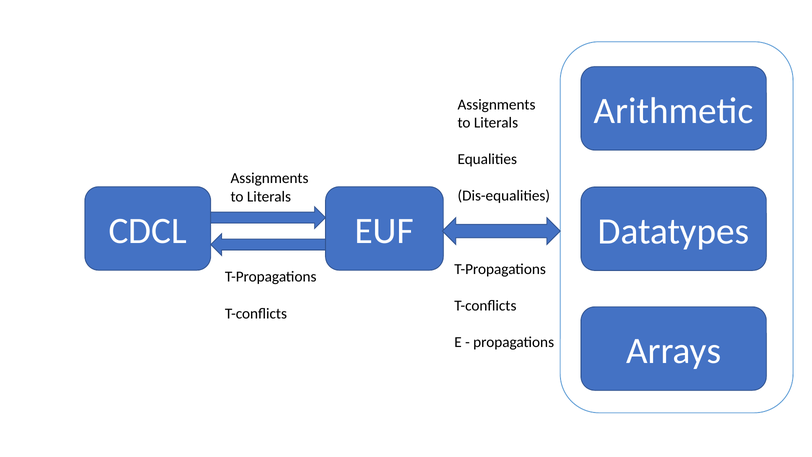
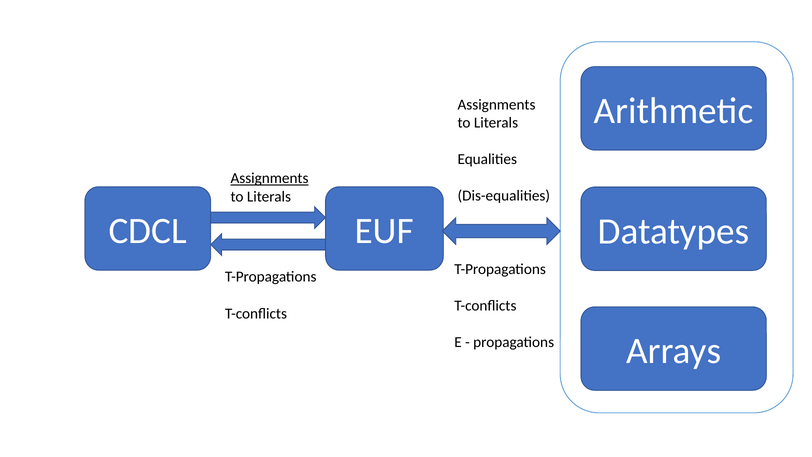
Assignments at (270, 178) underline: none -> present
